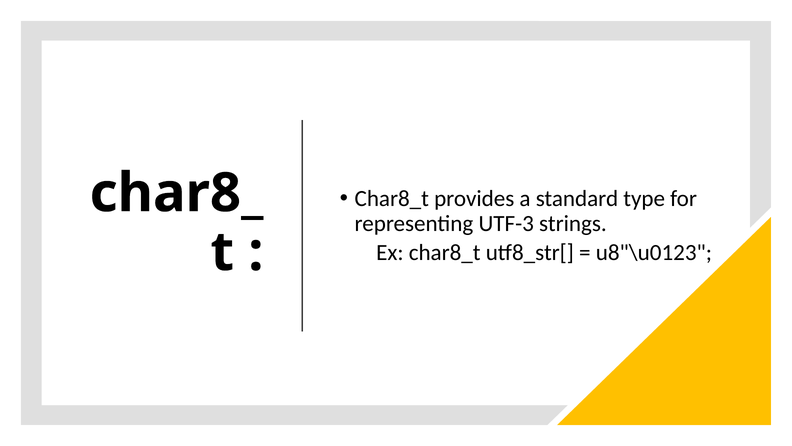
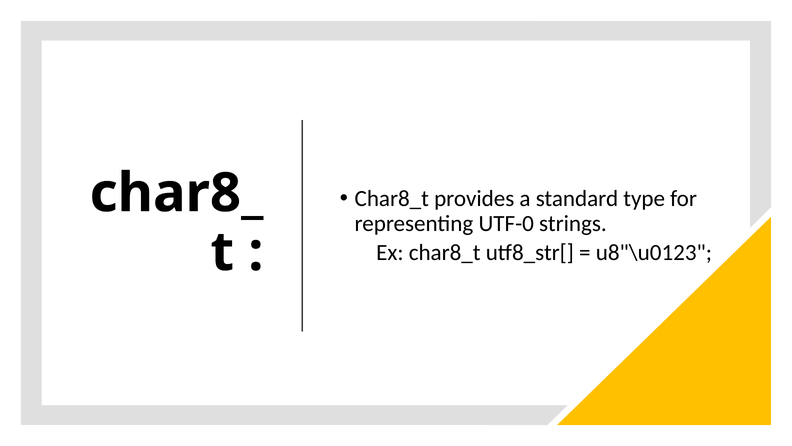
UTF-3: UTF-3 -> UTF-0
